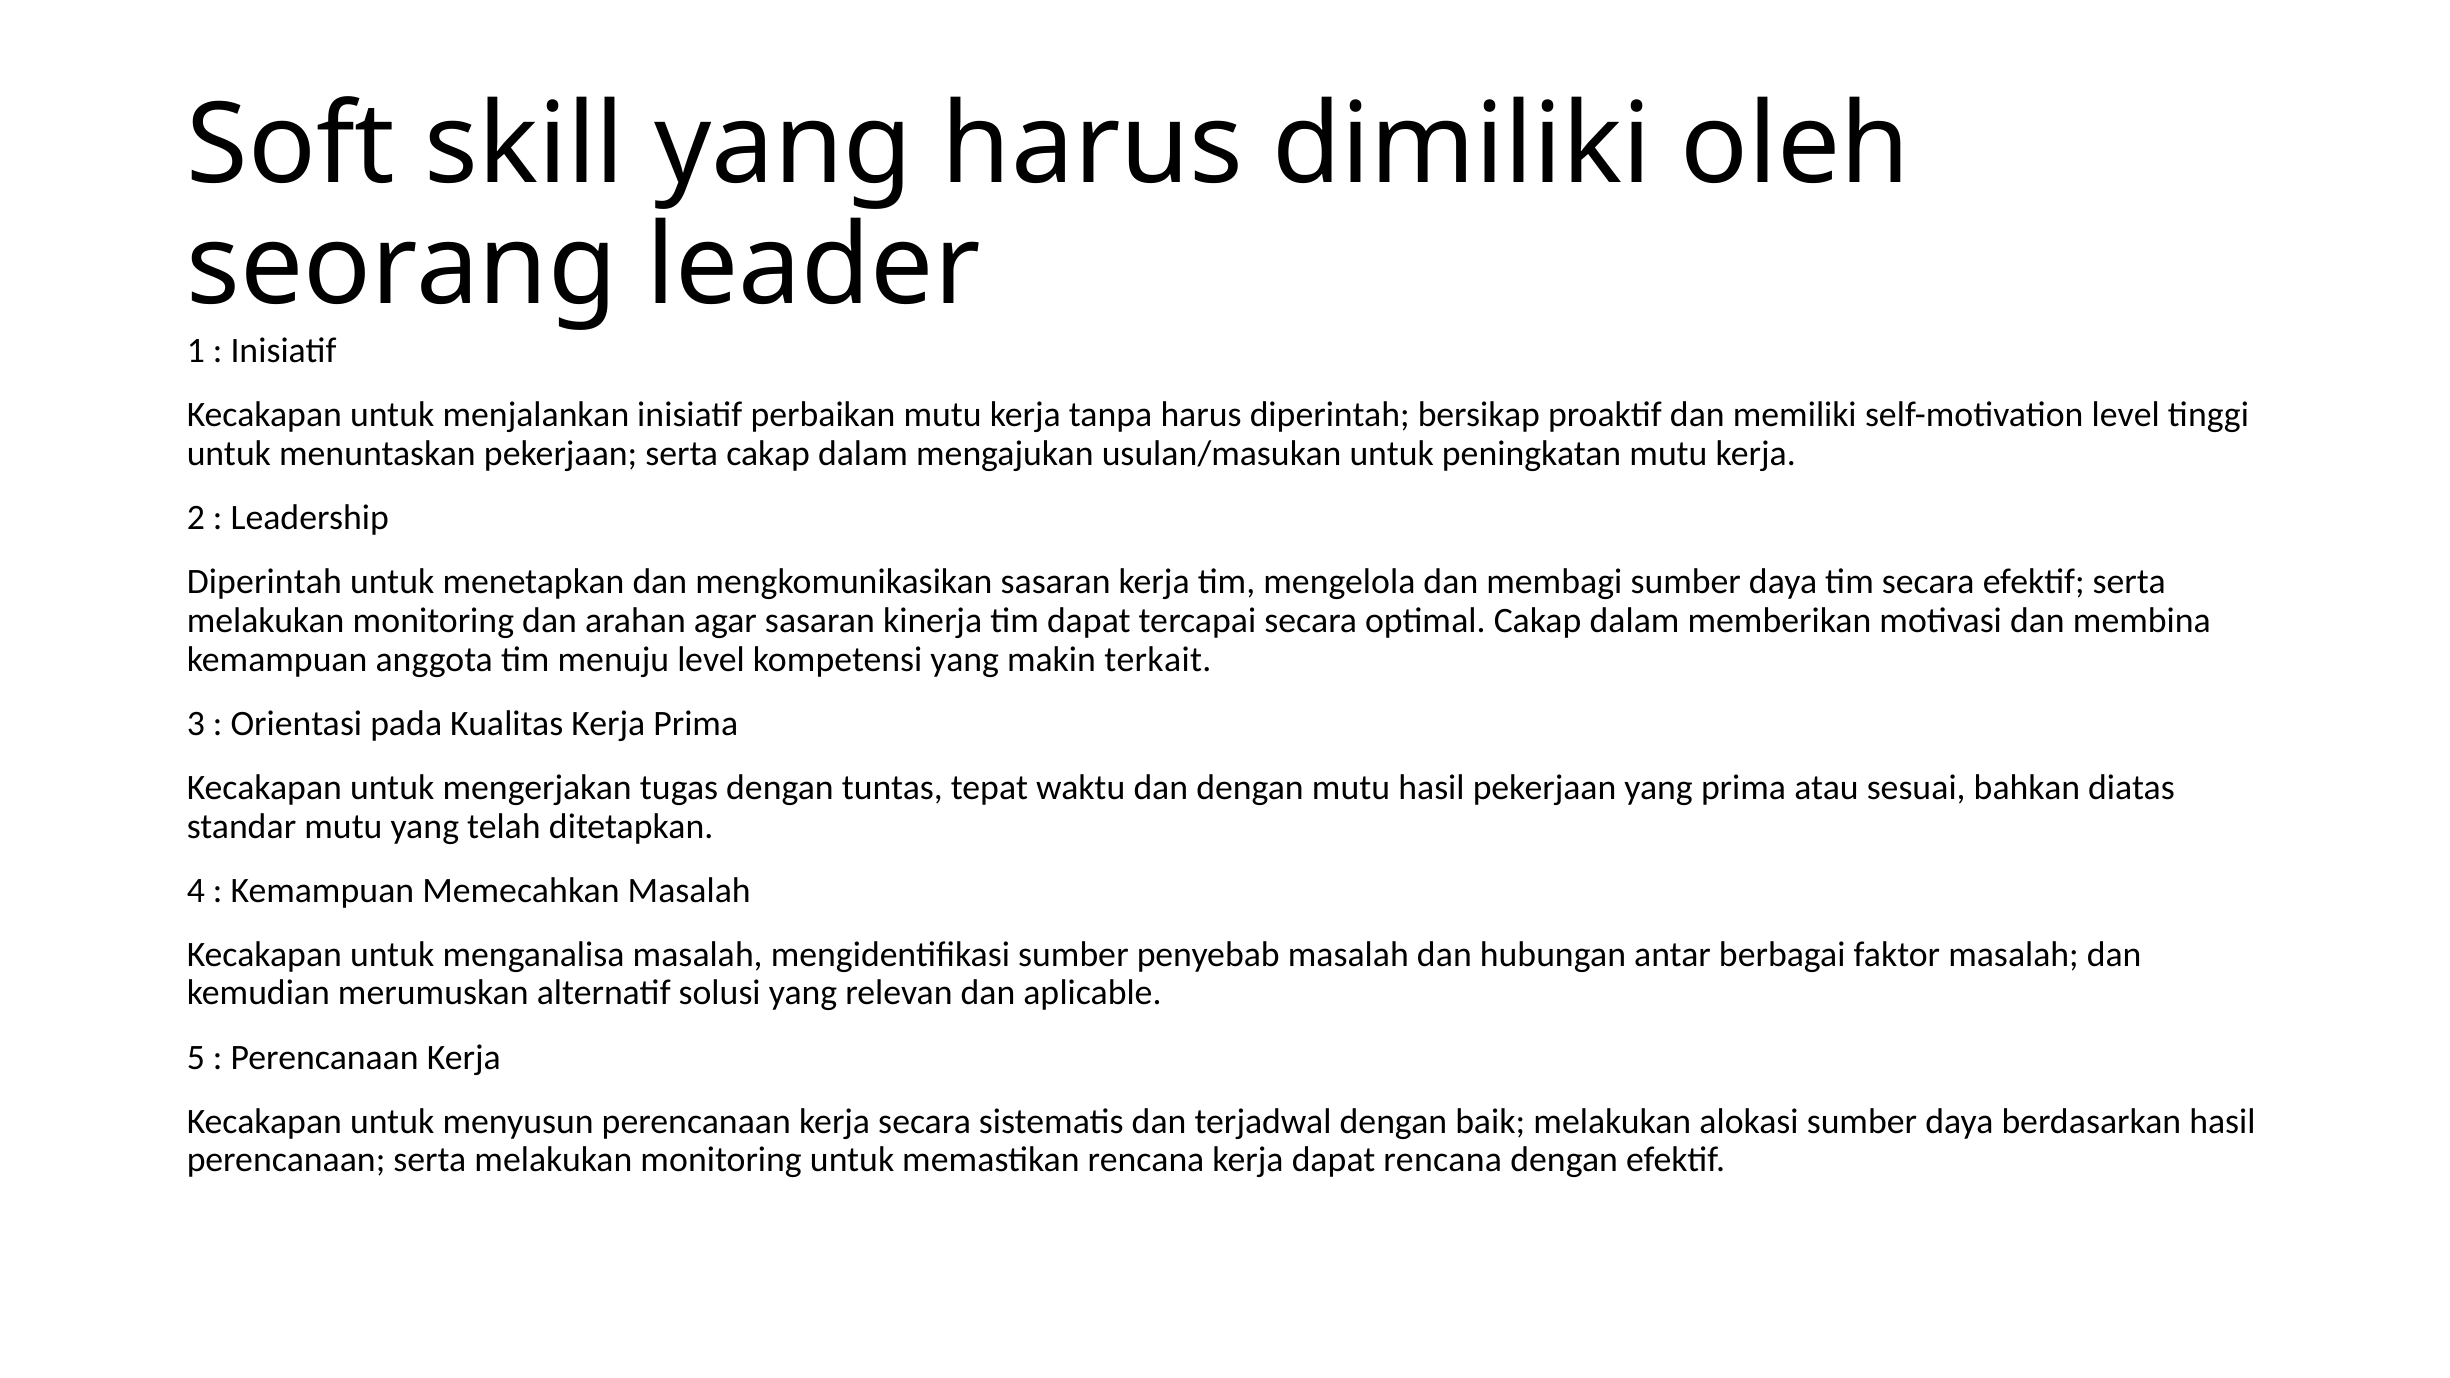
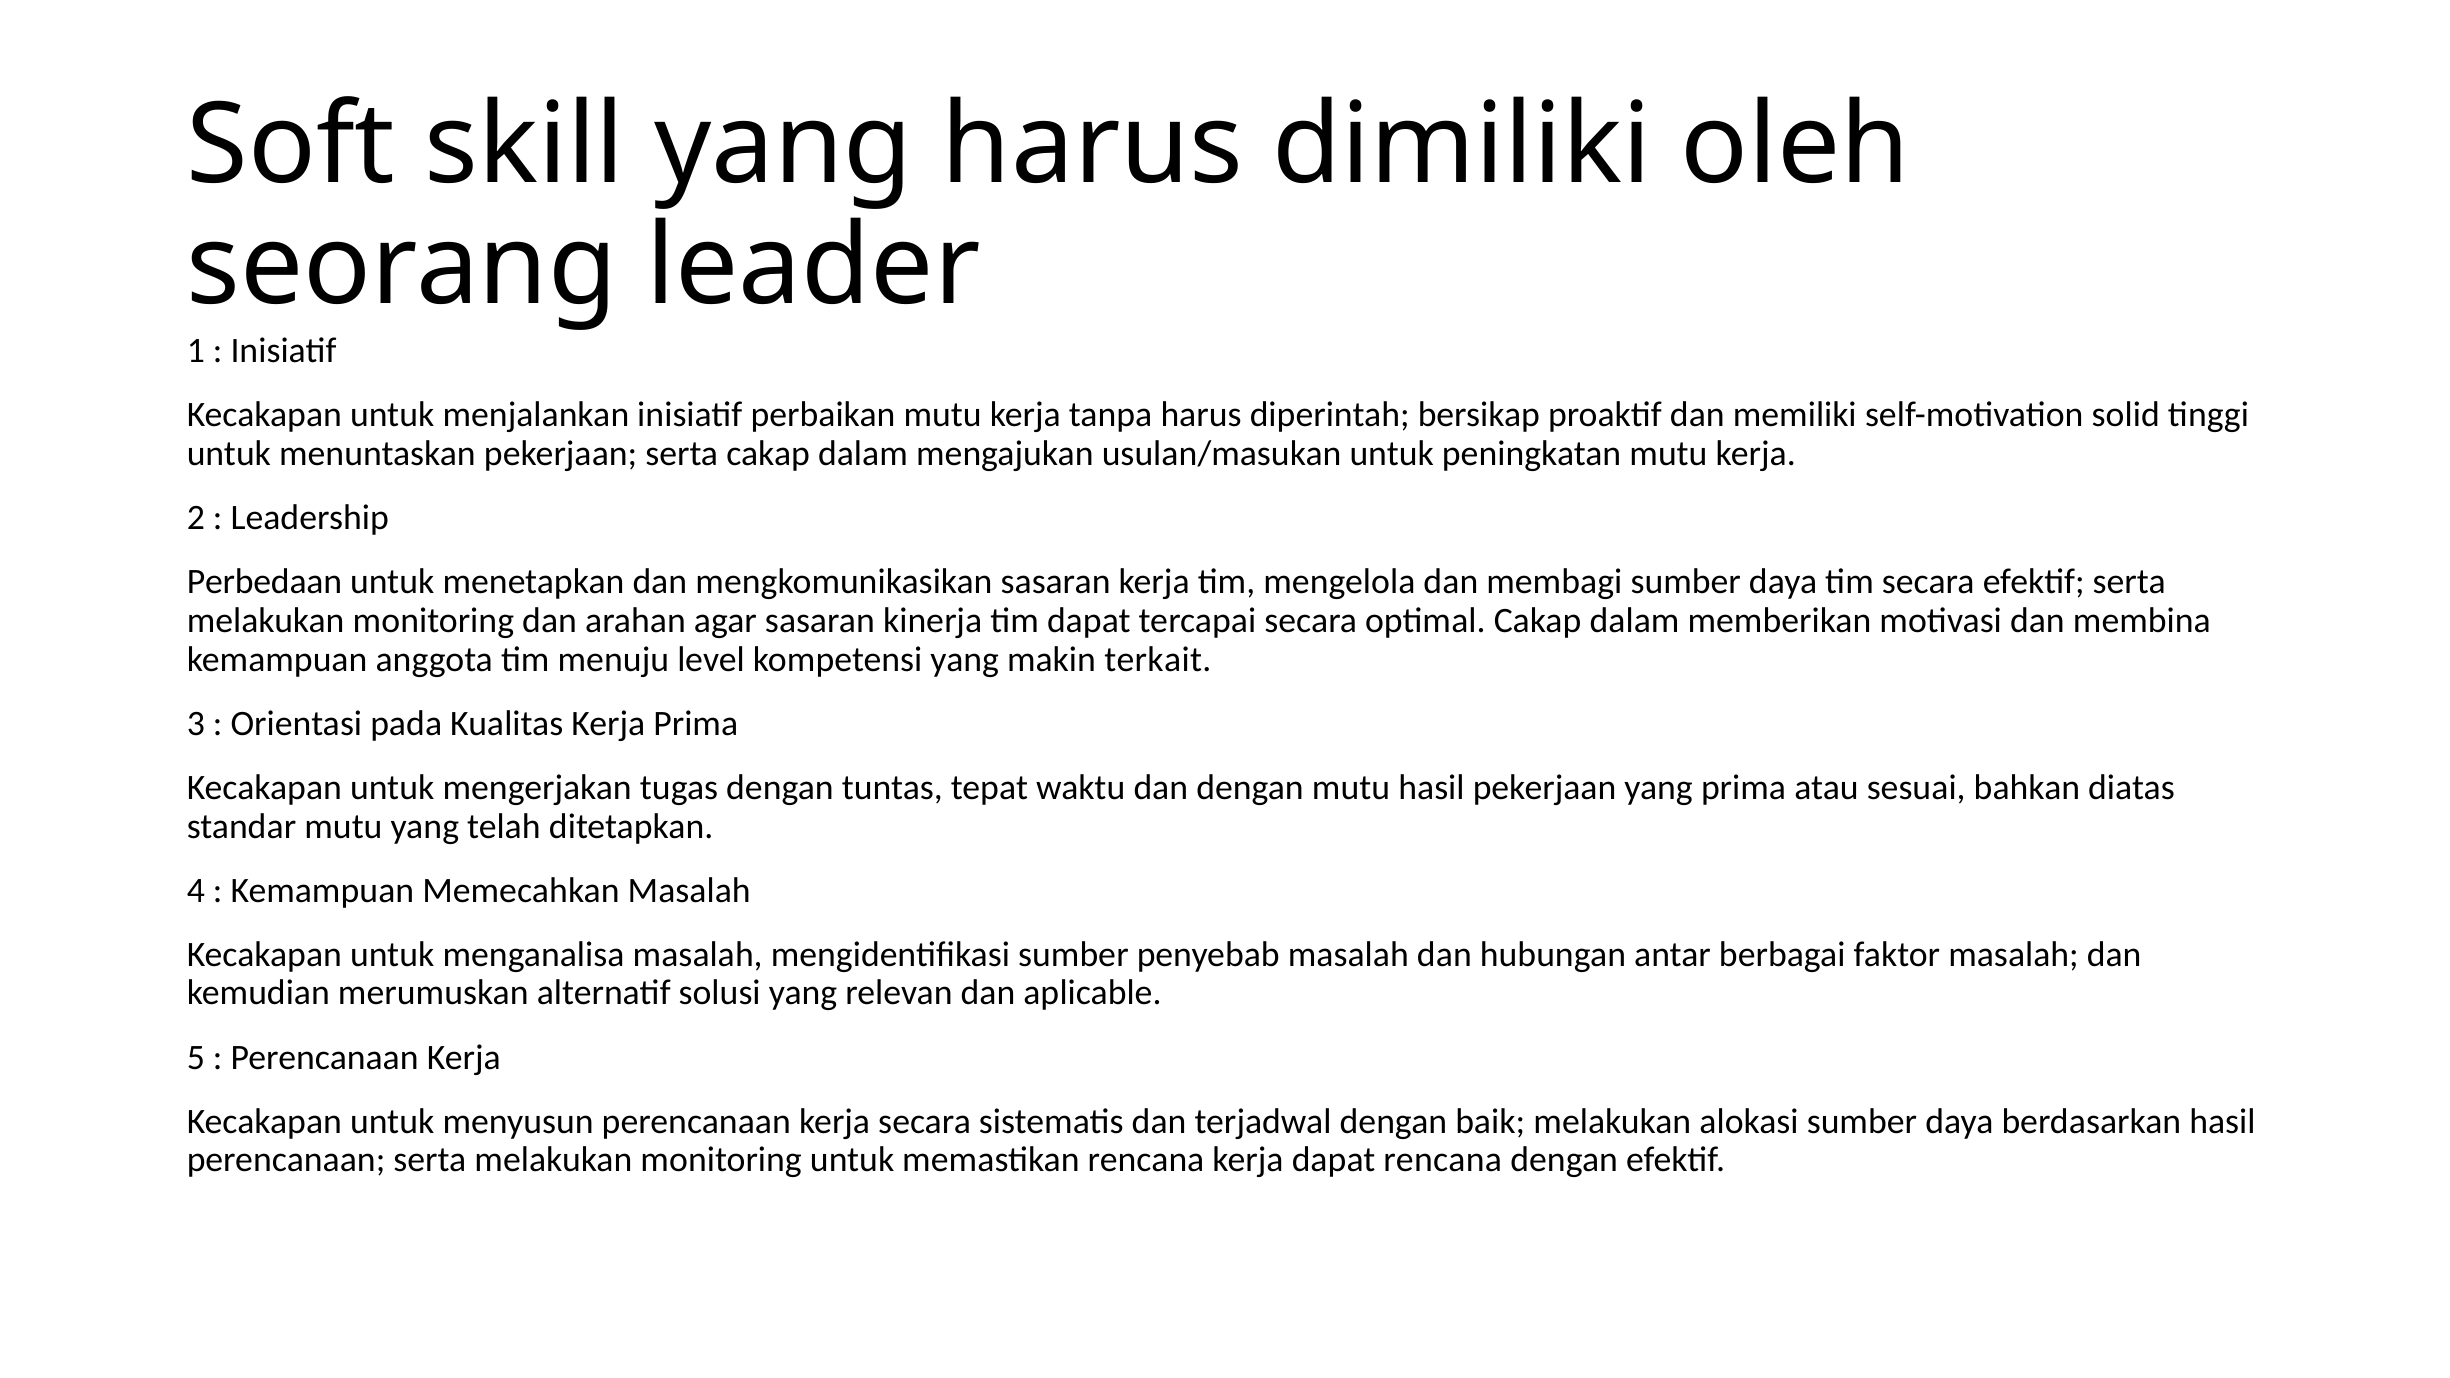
self-motivation level: level -> solid
Diperintah at (264, 582): Diperintah -> Perbedaan
